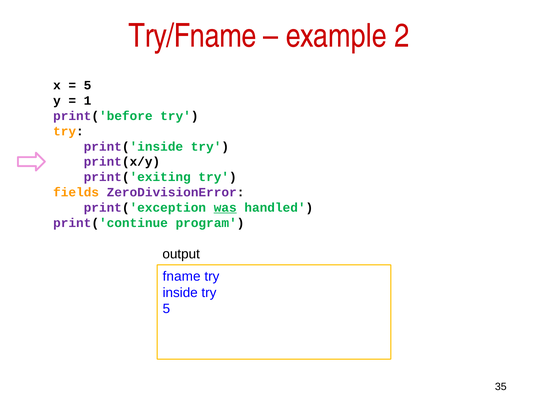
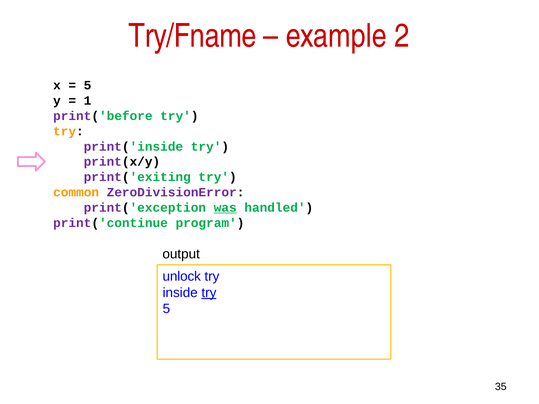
fields: fields -> common
fname: fname -> unlock
try at (209, 293) underline: none -> present
